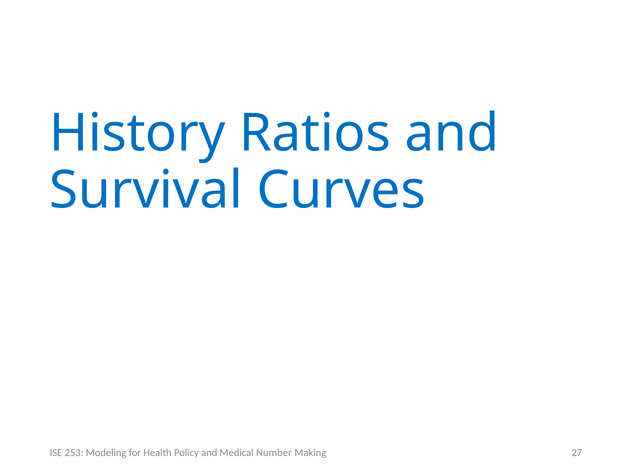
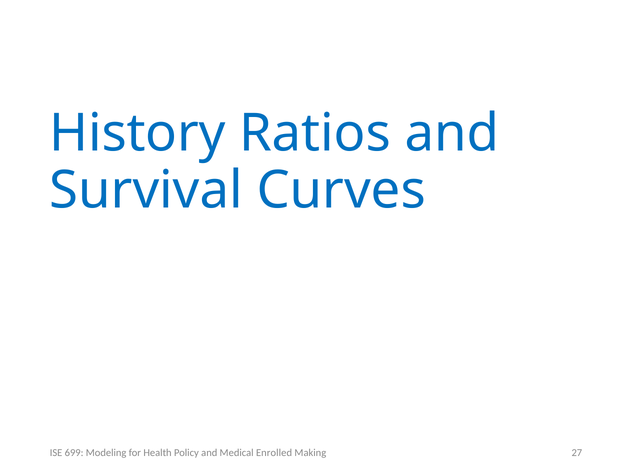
253: 253 -> 699
Number: Number -> Enrolled
